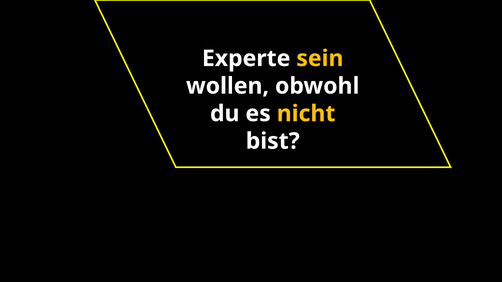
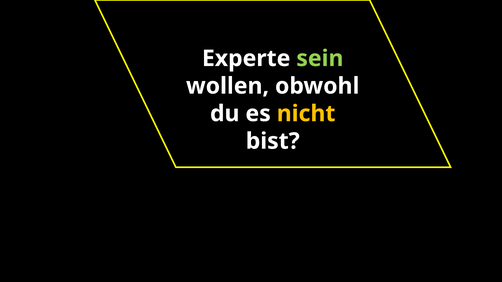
sein colour: yellow -> light green
